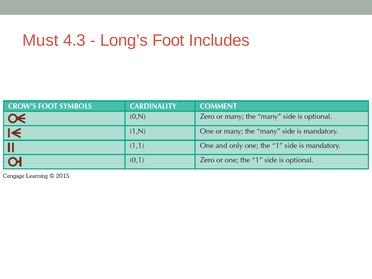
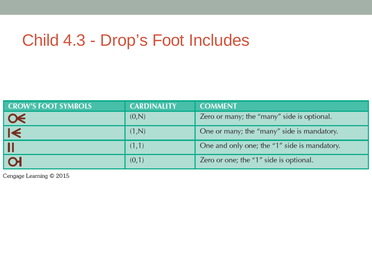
Must: Must -> Child
Long’s: Long’s -> Drop’s
